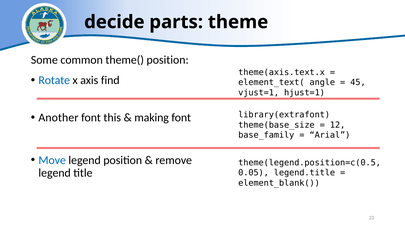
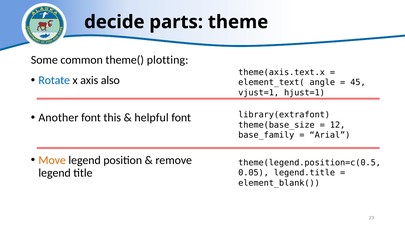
theme( position: position -> plotting
find: find -> also
making: making -> helpful
Move colour: blue -> orange
